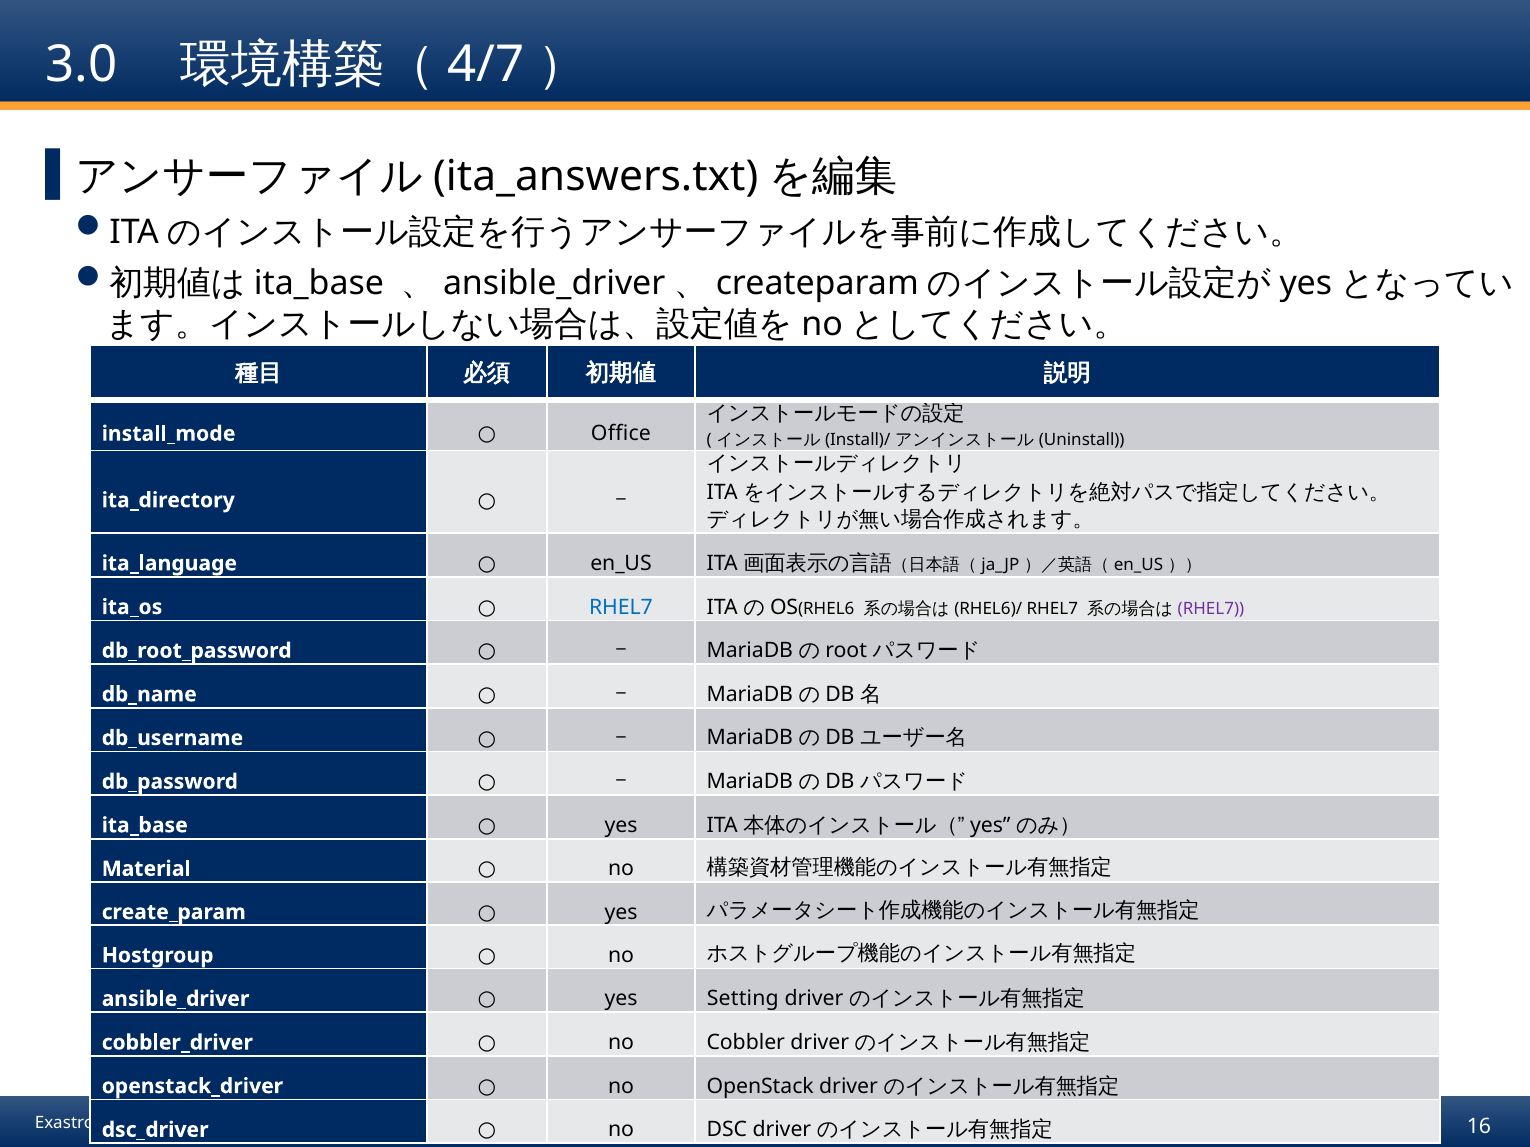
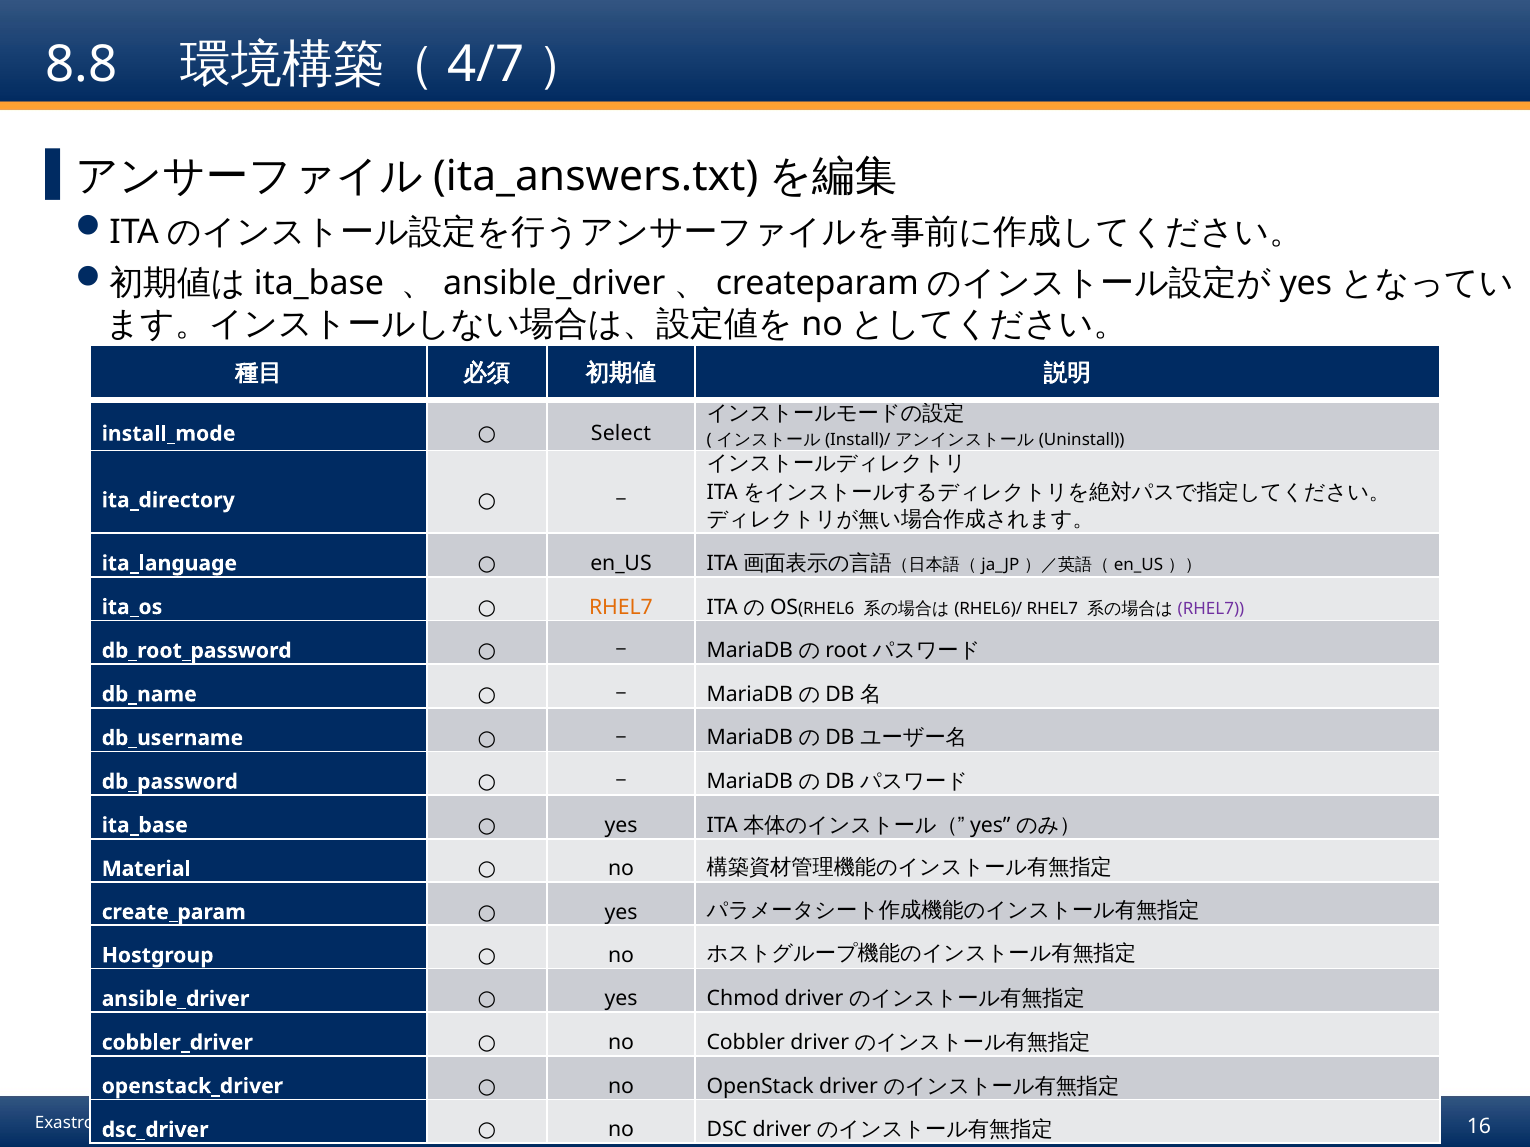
3.0: 3.0 -> 8.8
Office: Office -> Select
RHEL7 at (621, 607) colour: blue -> orange
Setting: Setting -> Chmod
